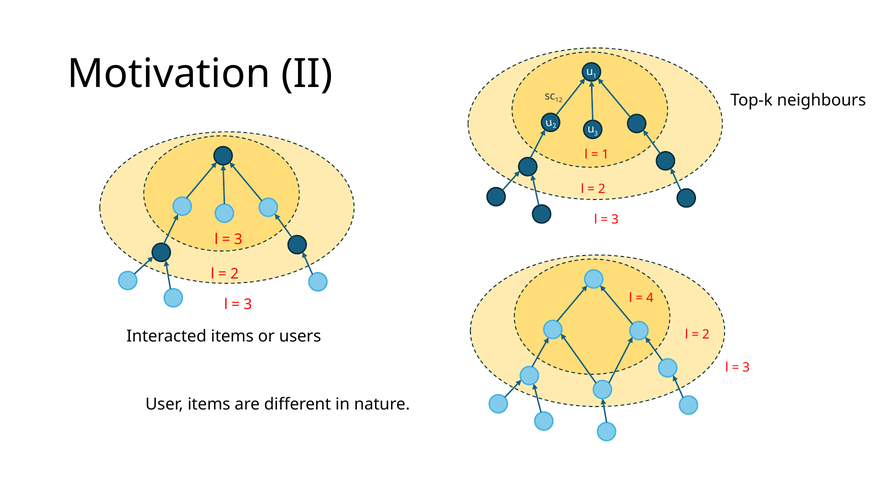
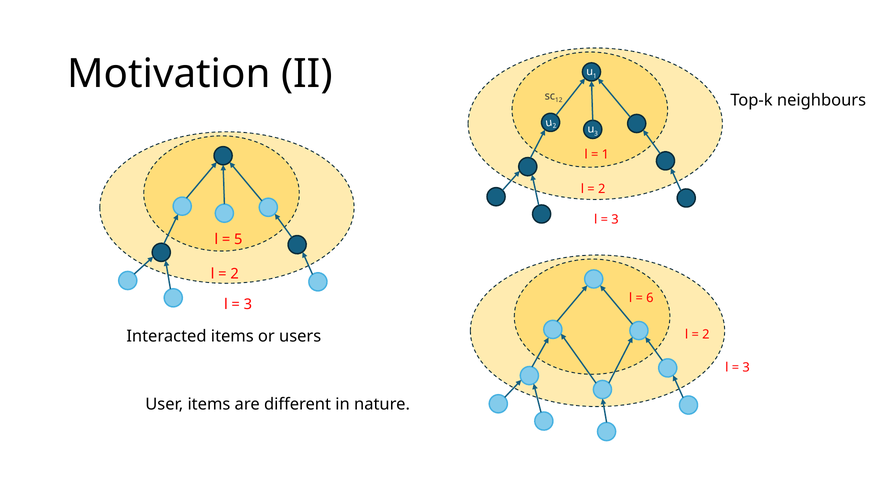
3 at (238, 239): 3 -> 5
4: 4 -> 6
